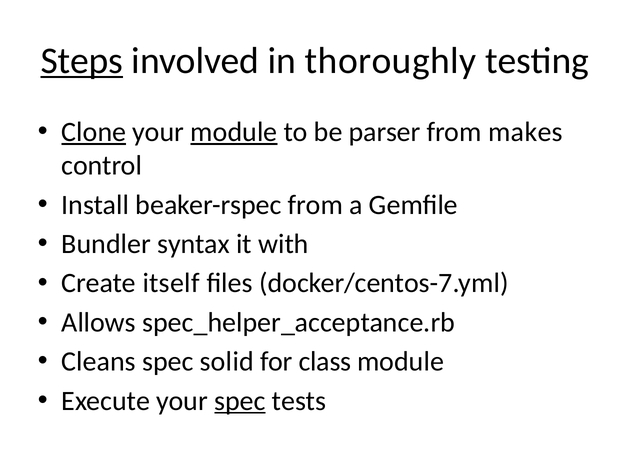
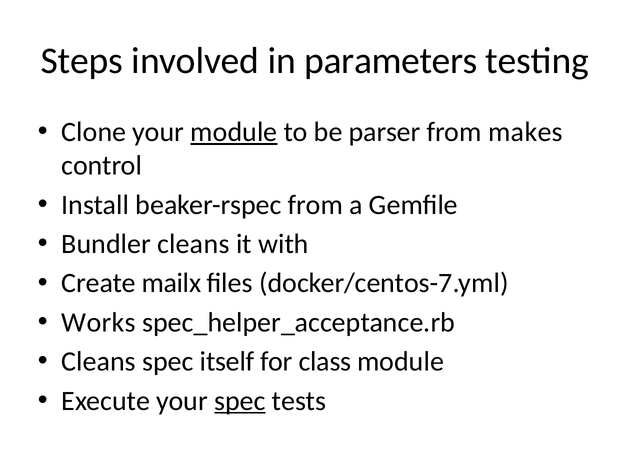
Steps underline: present -> none
thoroughly: thoroughly -> parameters
Clone underline: present -> none
Bundler syntax: syntax -> cleans
itself: itself -> mailx
Allows: Allows -> Works
solid: solid -> itself
